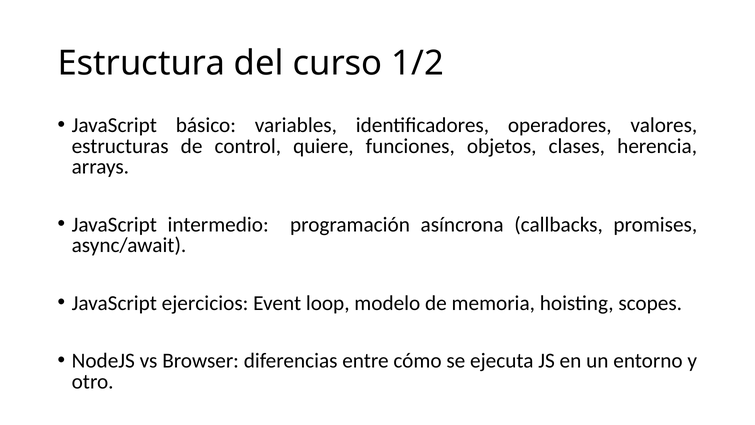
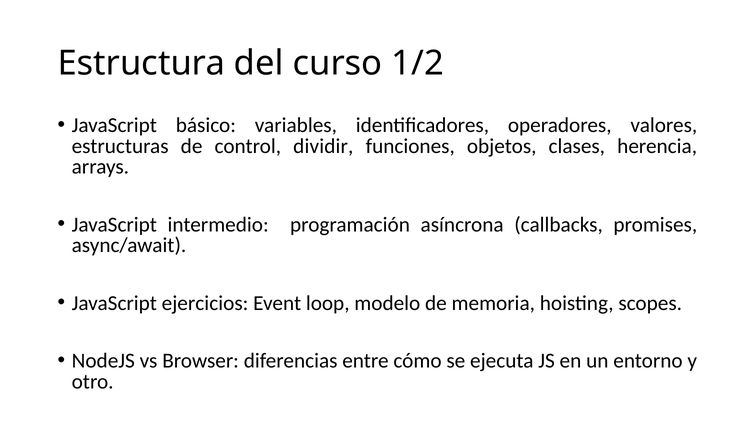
quiere: quiere -> dividir
